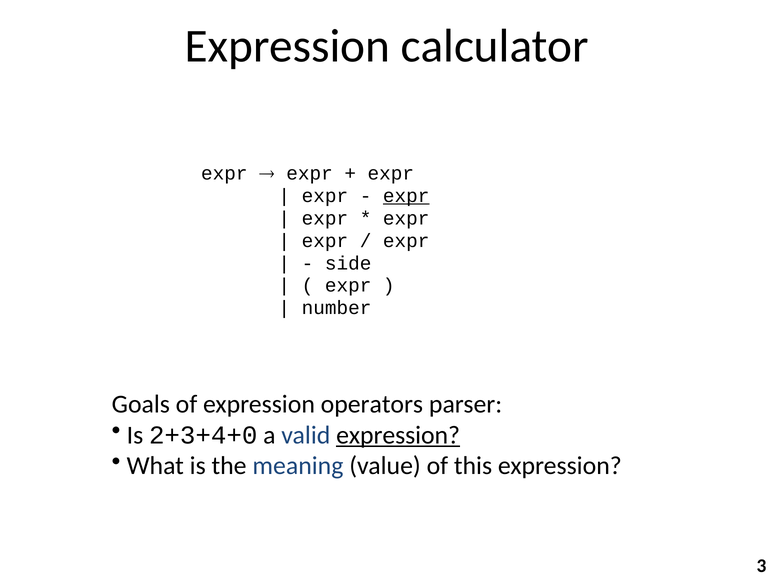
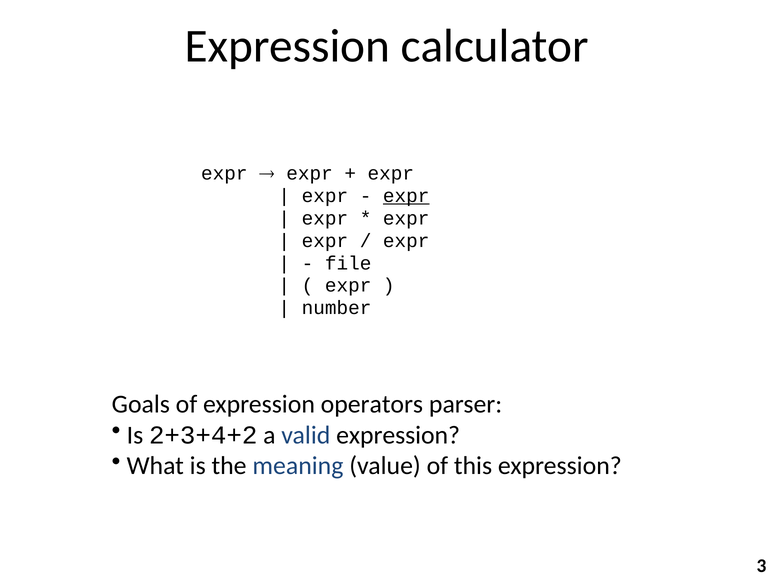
side: side -> file
2+3+4+0: 2+3+4+0 -> 2+3+4+2
expression at (398, 435) underline: present -> none
